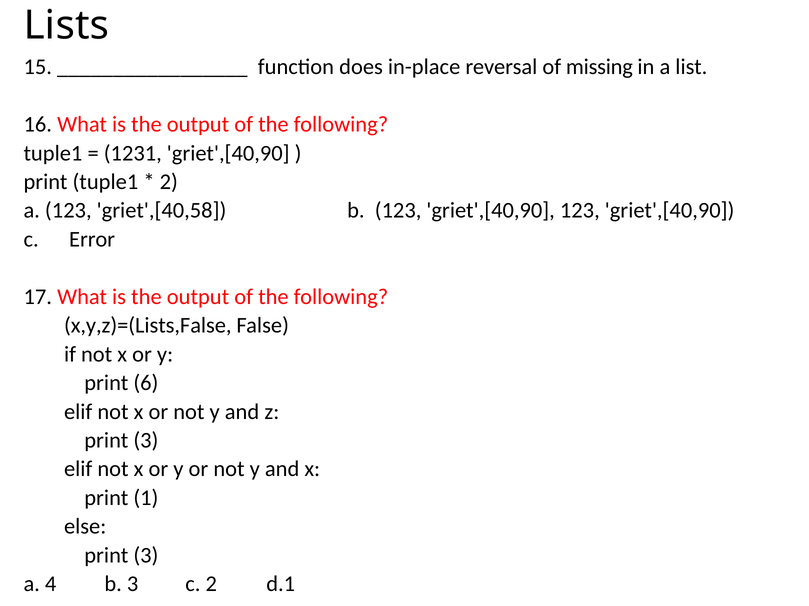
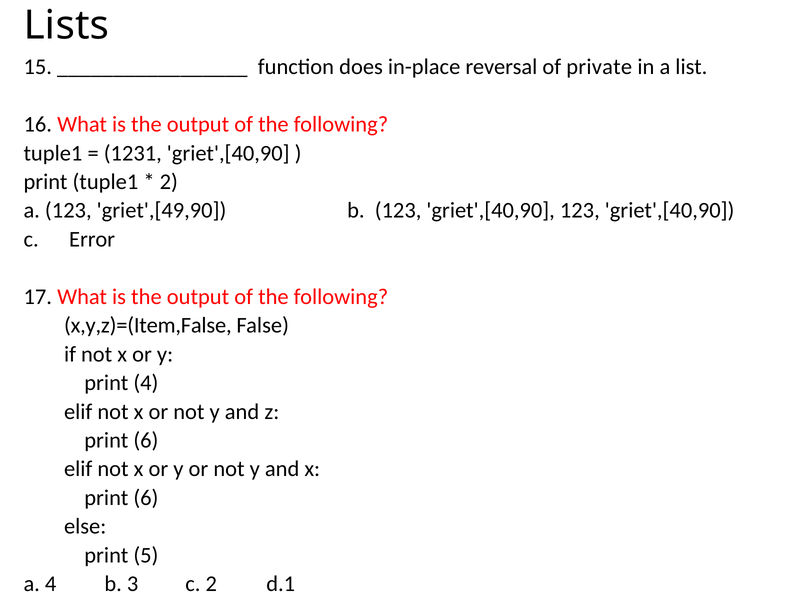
missing: missing -> private
griet',[40,58: griet',[40,58 -> griet',[49,90
x,y,z)=(Lists,False: x,y,z)=(Lists,False -> x,y,z)=(Item,False
print 6: 6 -> 4
3 at (146, 441): 3 -> 6
1 at (146, 498): 1 -> 6
3 at (146, 556): 3 -> 5
